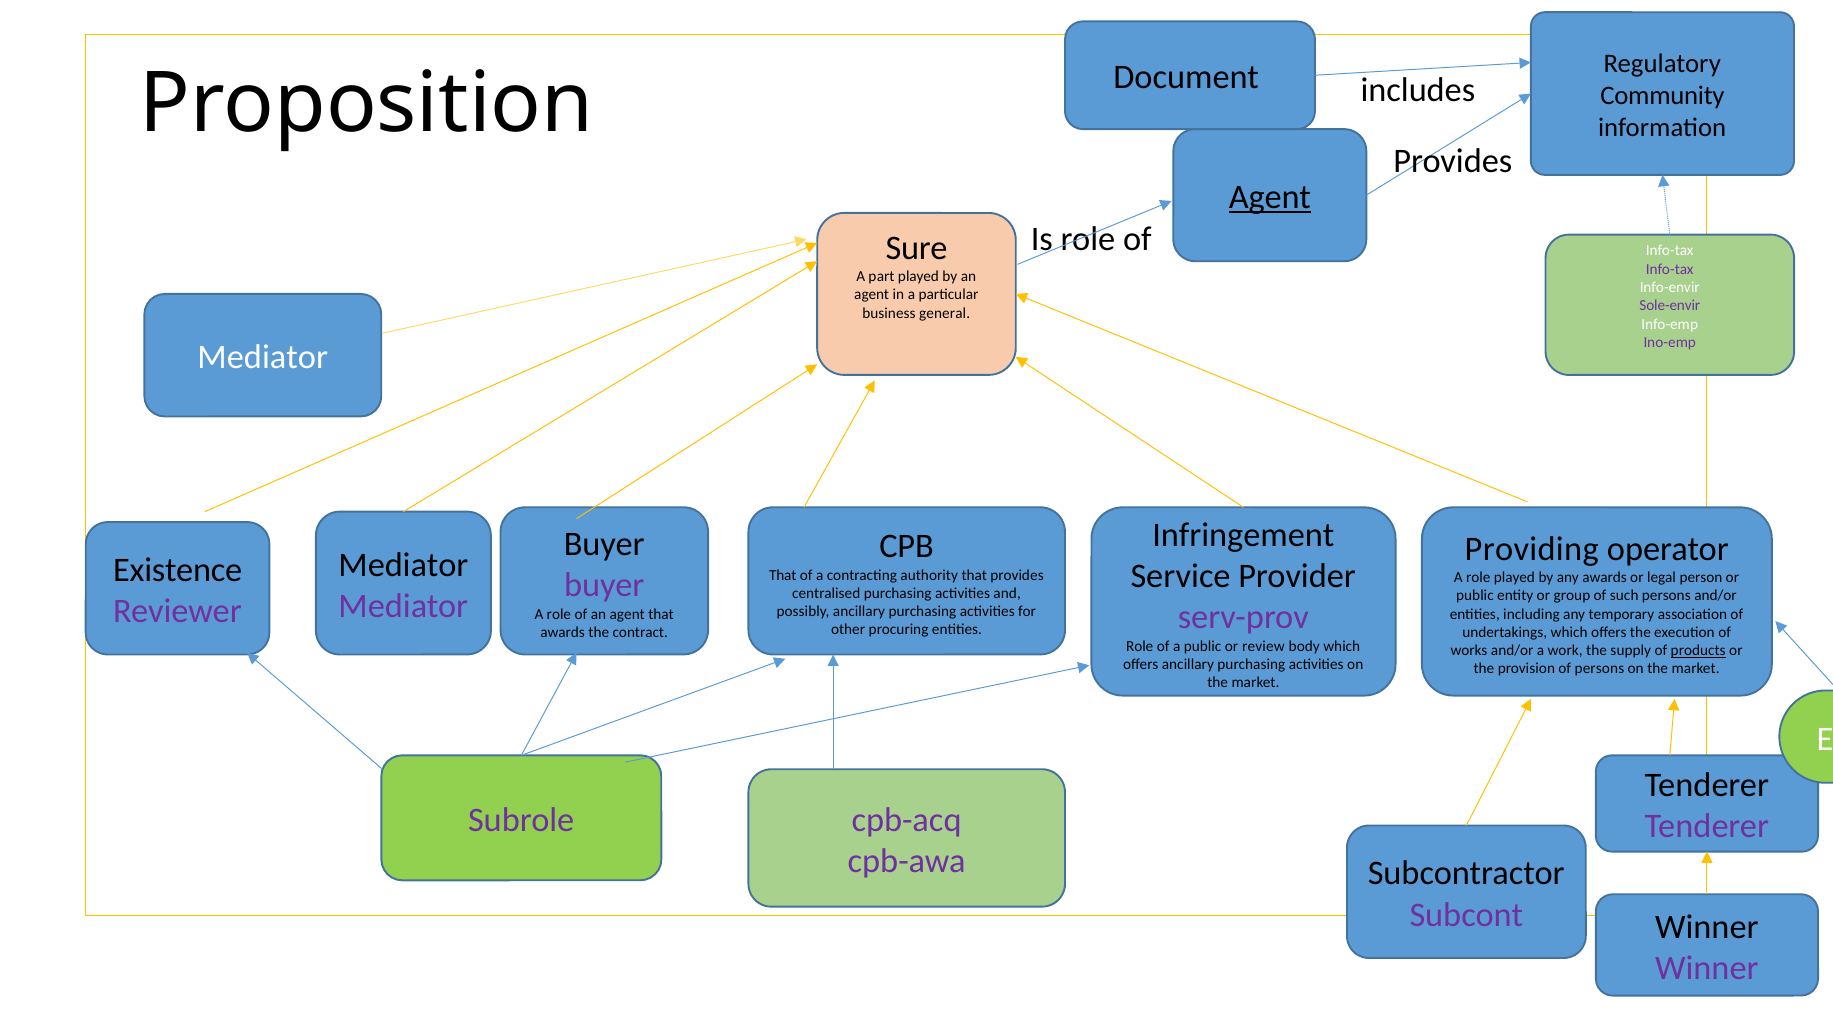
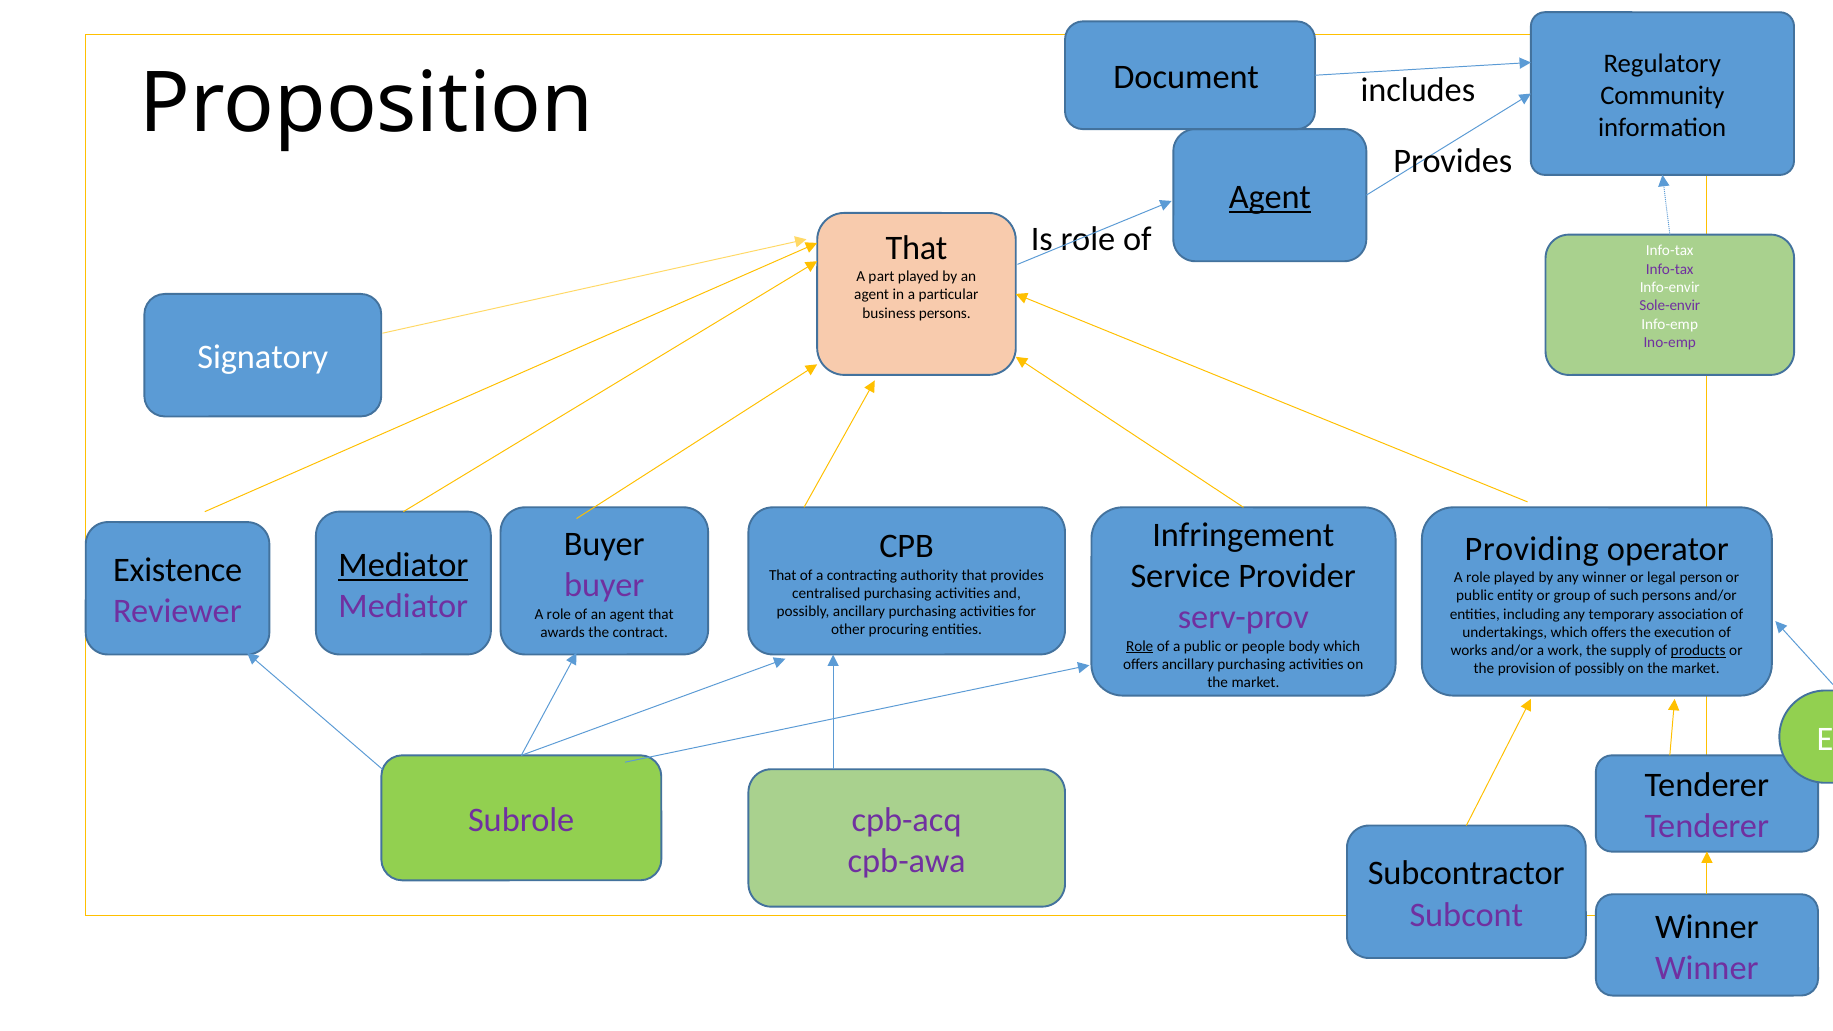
Sure at (917, 248): Sure -> That
business general: general -> persons
Mediator at (263, 358): Mediator -> Signatory
Mediator at (403, 565) underline: none -> present
any awards: awards -> winner
Role at (1140, 646) underline: none -> present
review: review -> people
of persons: persons -> possibly
